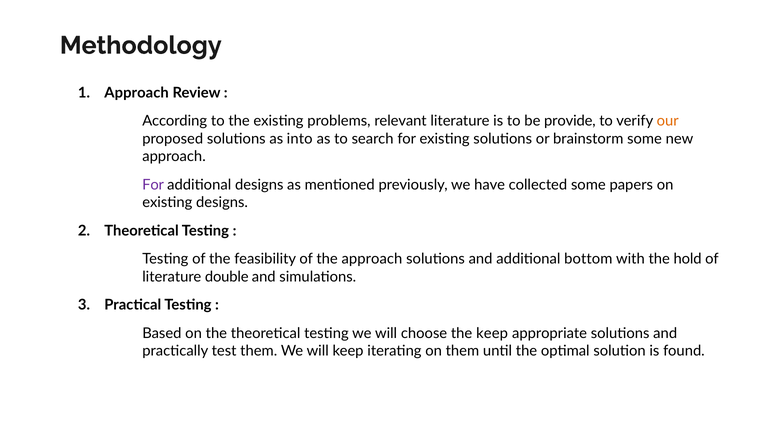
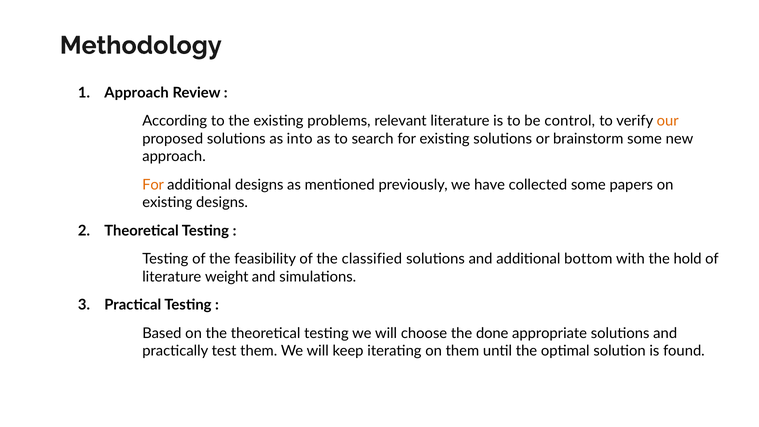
provide: provide -> control
For at (153, 185) colour: purple -> orange
the approach: approach -> classified
double: double -> weight
the keep: keep -> done
